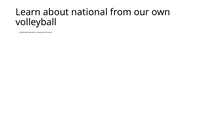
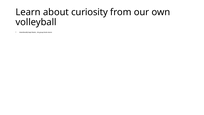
national: national -> curiosity
